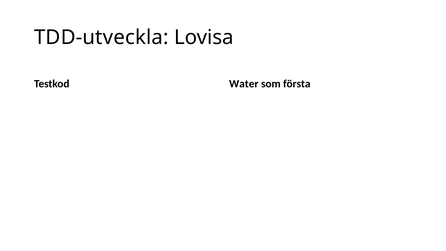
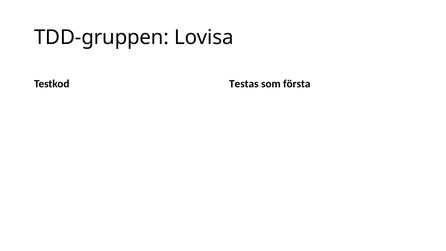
TDD-utveckla: TDD-utveckla -> TDD-gruppen
Water: Water -> Testas
